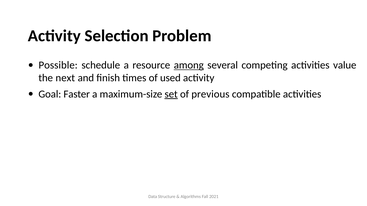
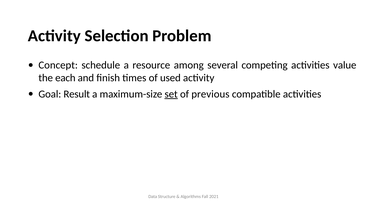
Possible: Possible -> Concept
among underline: present -> none
next: next -> each
Faster: Faster -> Result
